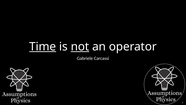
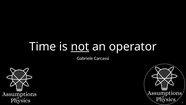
Time underline: present -> none
